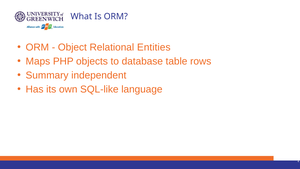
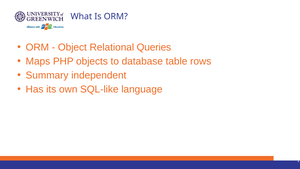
Entities: Entities -> Queries
